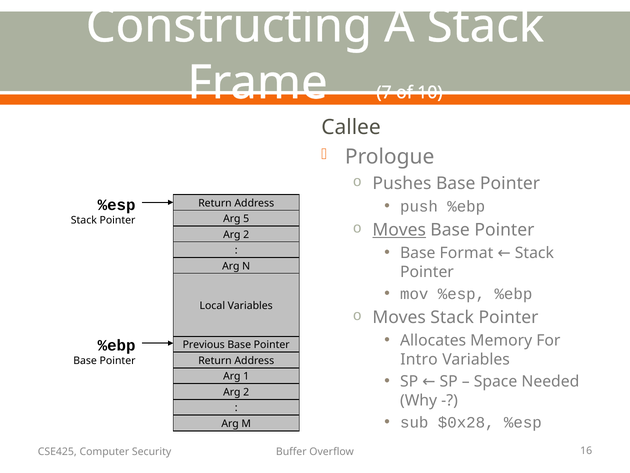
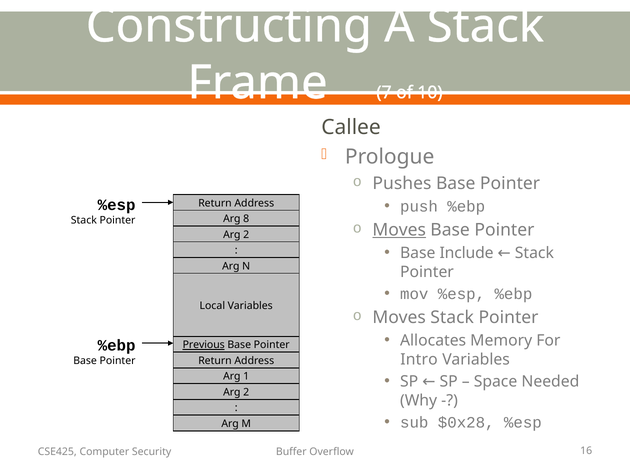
5: 5 -> 8
Format: Format -> Include
Previous underline: none -> present
